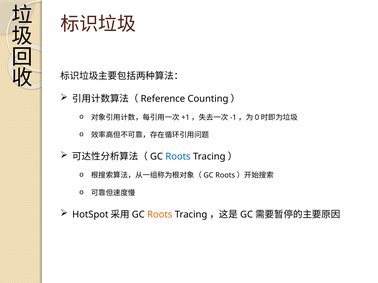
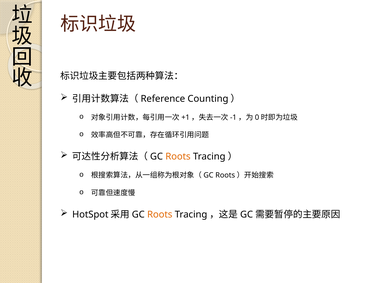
Roots at (178, 157) colour: blue -> orange
